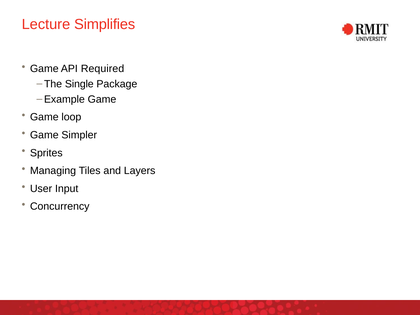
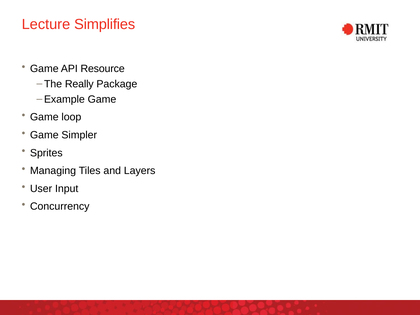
Required: Required -> Resource
Single: Single -> Really
